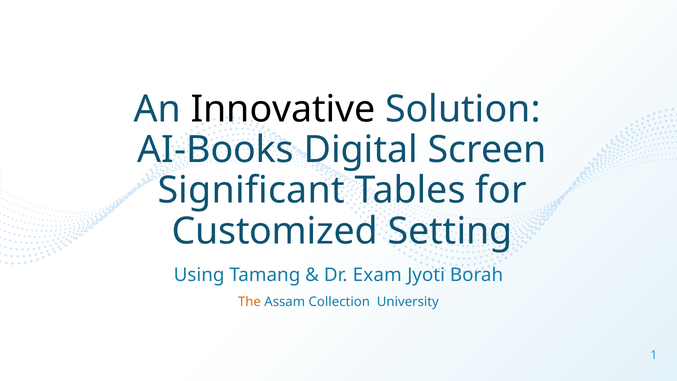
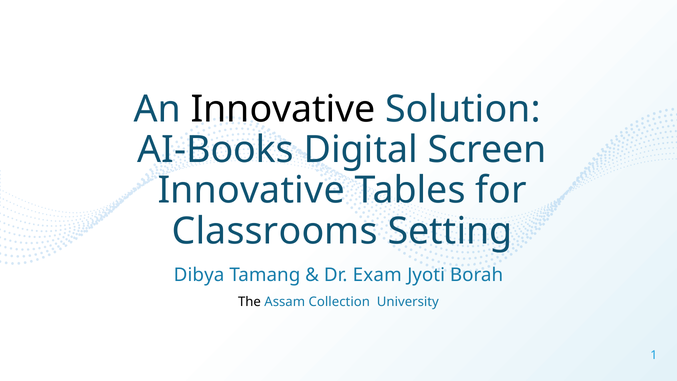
Significant at (251, 190): Significant -> Innovative
Customized: Customized -> Classrooms
Using: Using -> Dibya
The colour: orange -> black
